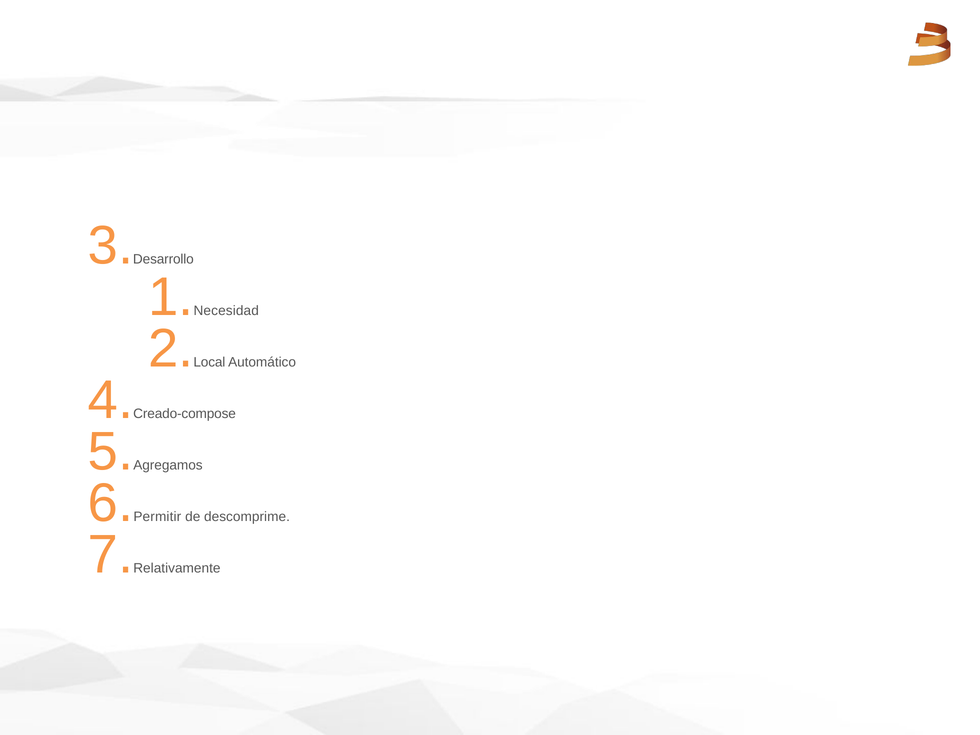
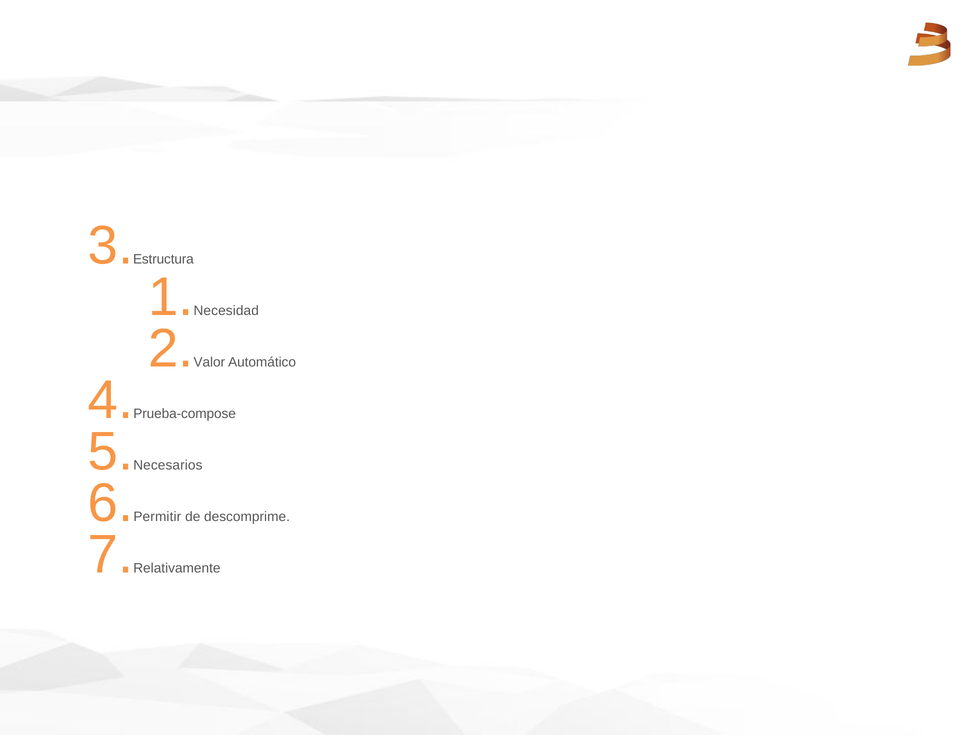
Desarrollo: Desarrollo -> Estructura
Local: Local -> Valor
Creado-compose: Creado-compose -> Prueba-compose
Agregamos: Agregamos -> Necesarios
